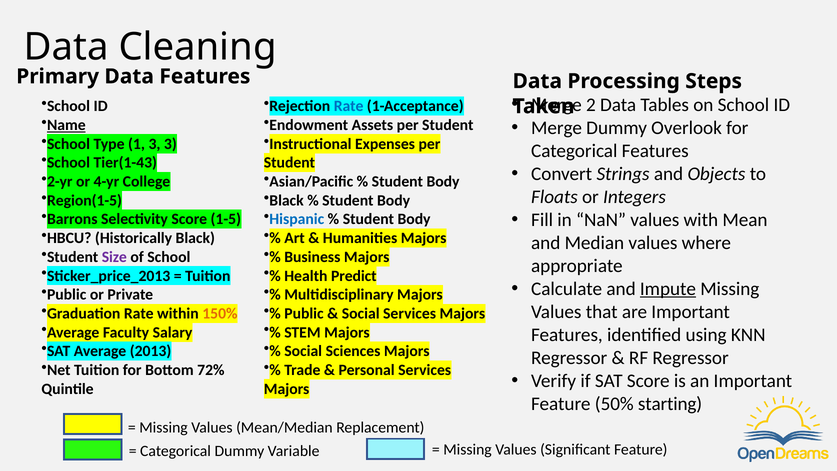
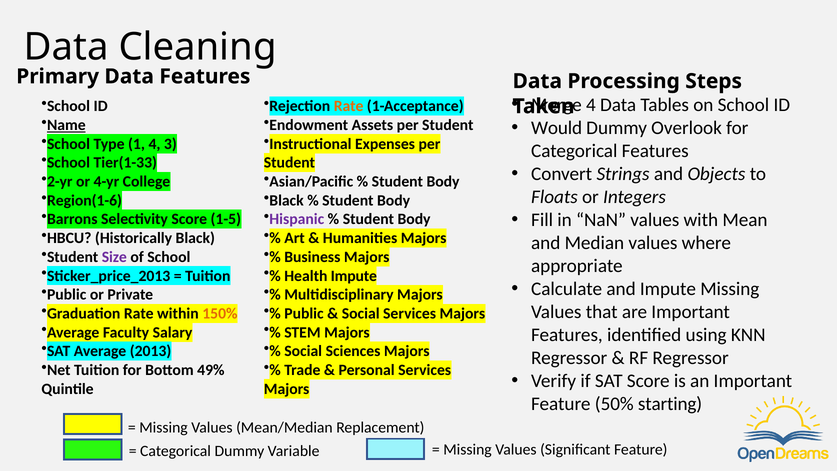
2 at (591, 105): 2 -> 4
Rate at (349, 106) colour: blue -> orange
Merge at (557, 128): Merge -> Would
1 3: 3 -> 4
Tier(1-43: Tier(1-43 -> Tier(1-33
Region(1-5: Region(1-5 -> Region(1-6
Hispanic colour: blue -> purple
Health Predict: Predict -> Impute
Impute at (668, 289) underline: present -> none
72%: 72% -> 49%
